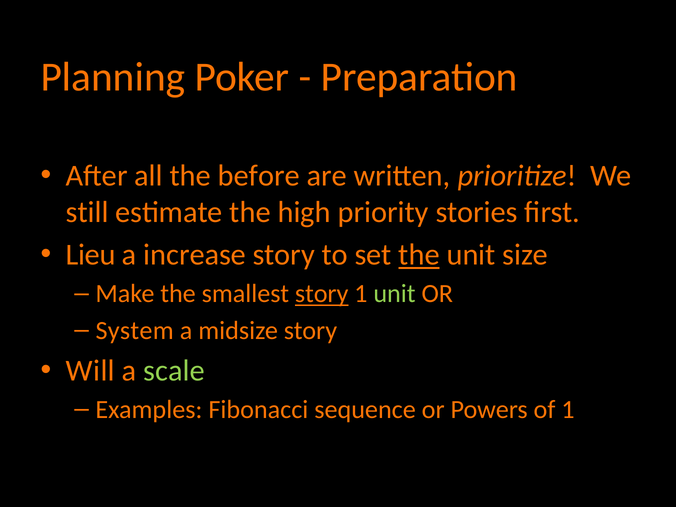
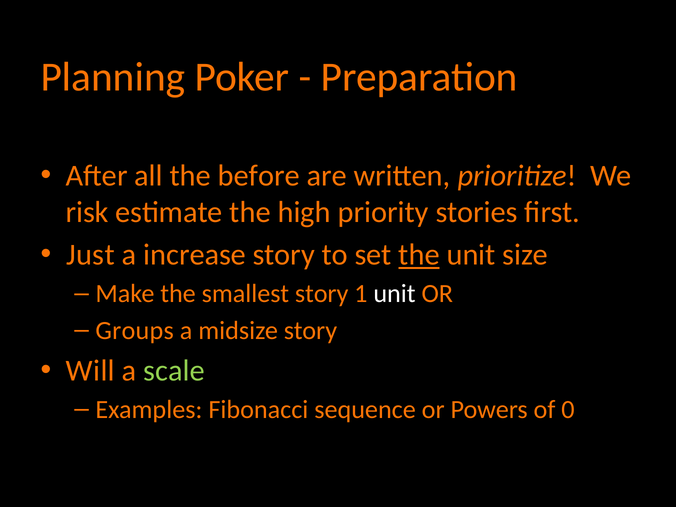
still: still -> risk
Lieu: Lieu -> Just
story at (322, 294) underline: present -> none
unit at (394, 294) colour: light green -> white
System: System -> Groups
of 1: 1 -> 0
